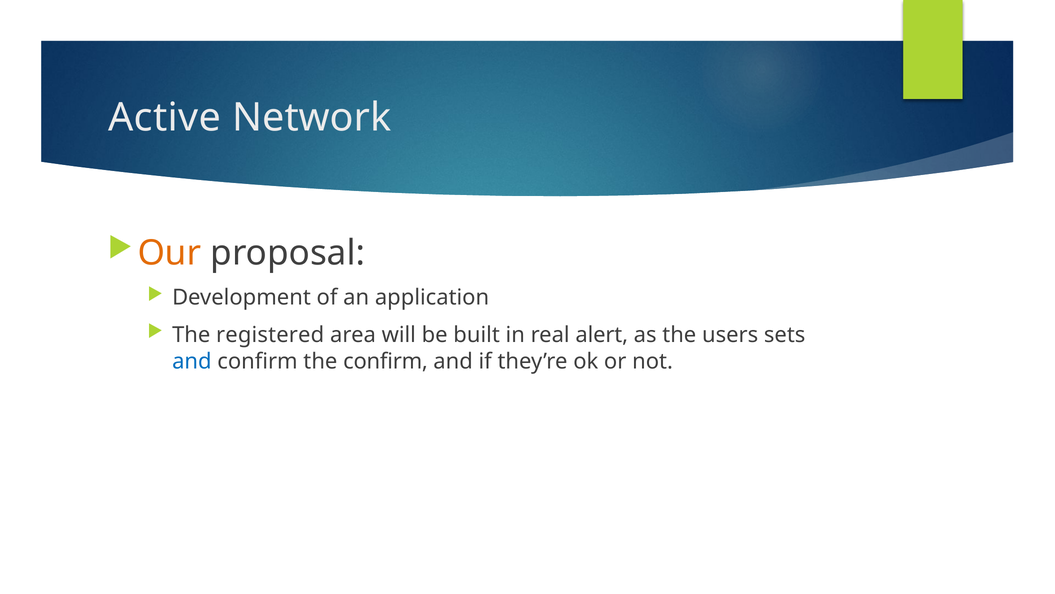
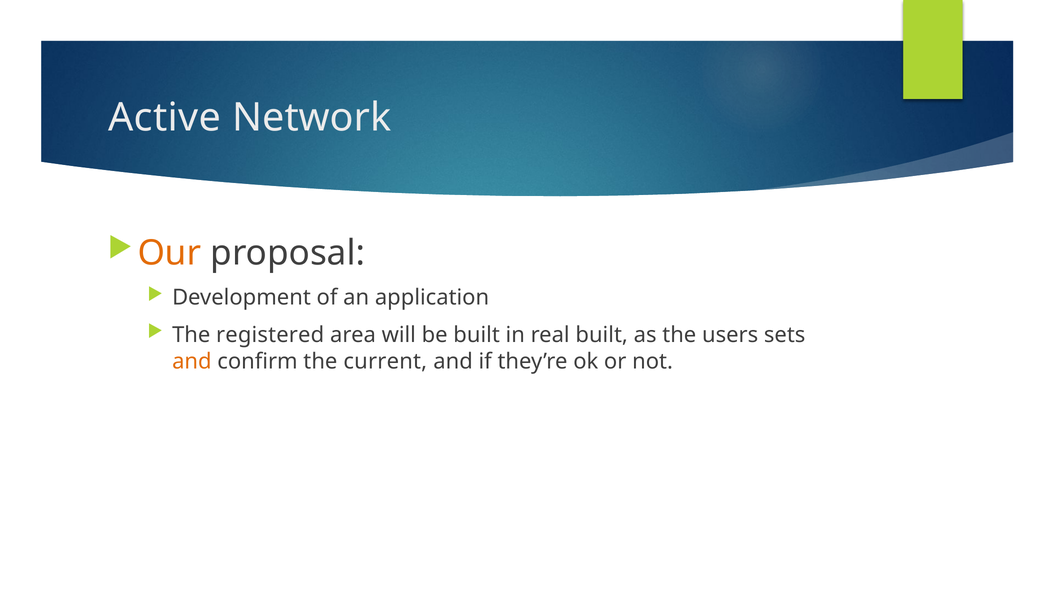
real alert: alert -> built
and at (192, 361) colour: blue -> orange
the confirm: confirm -> current
